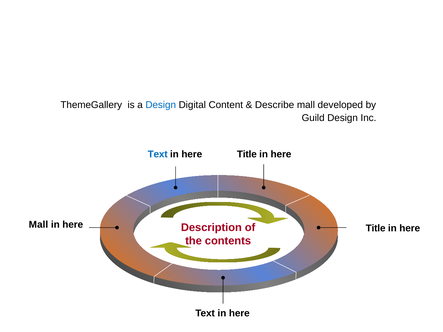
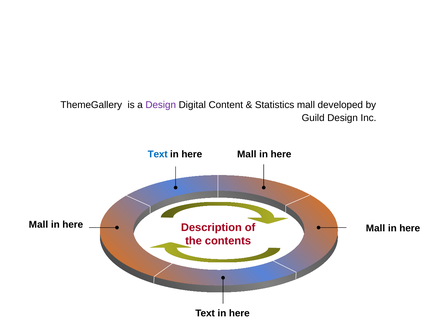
Design at (161, 105) colour: blue -> purple
Describe: Describe -> Statistics
Title at (247, 154): Title -> Mall
Title at (376, 229): Title -> Mall
